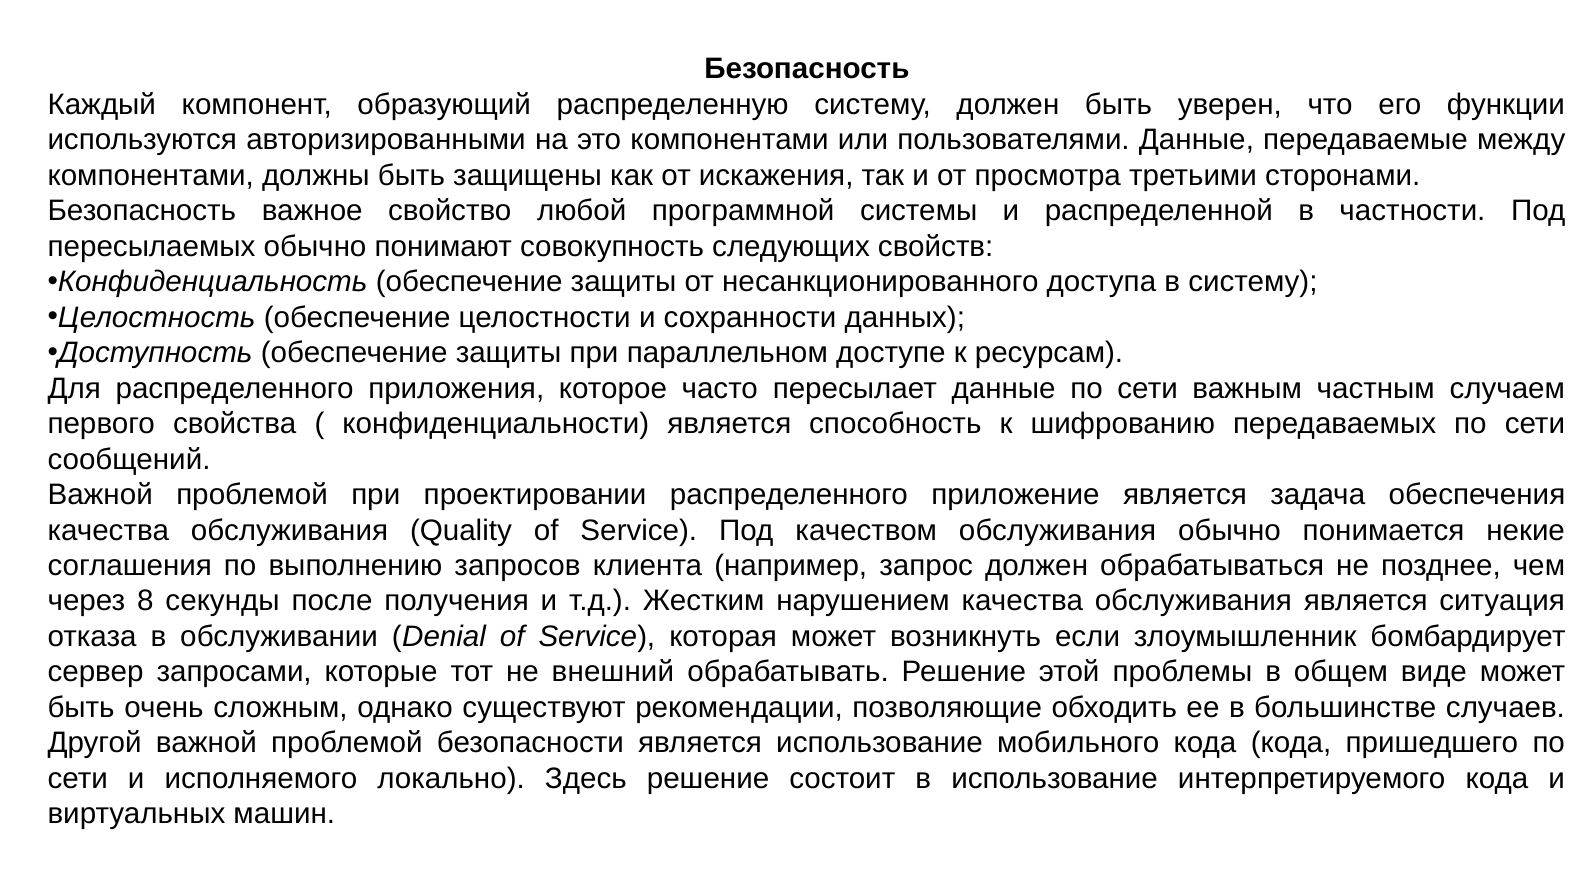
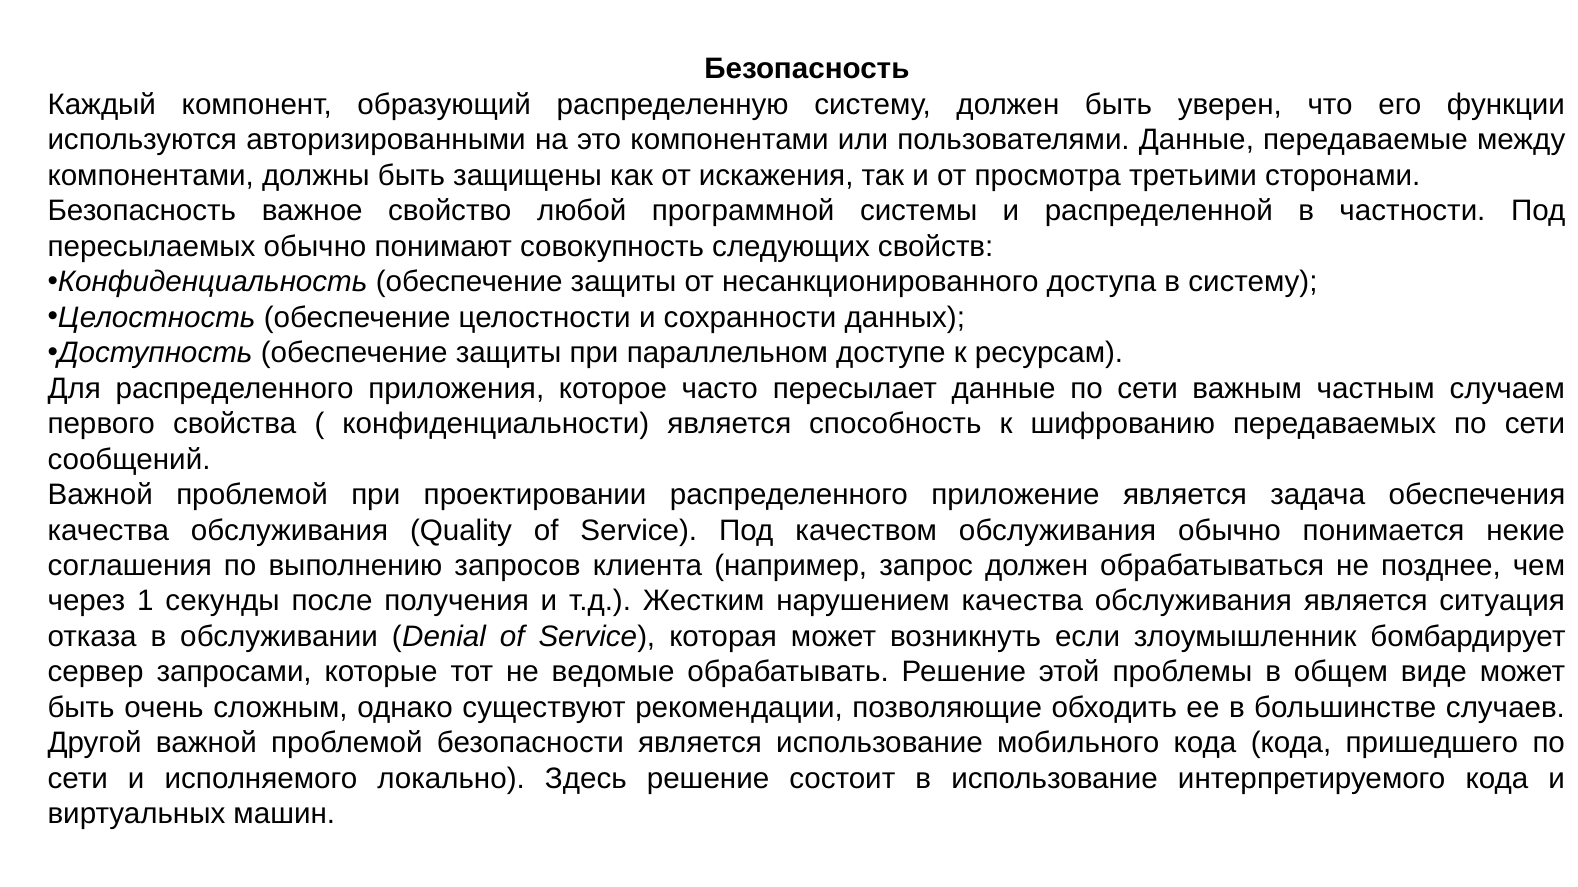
8: 8 -> 1
внешний: внешний -> ведомые
